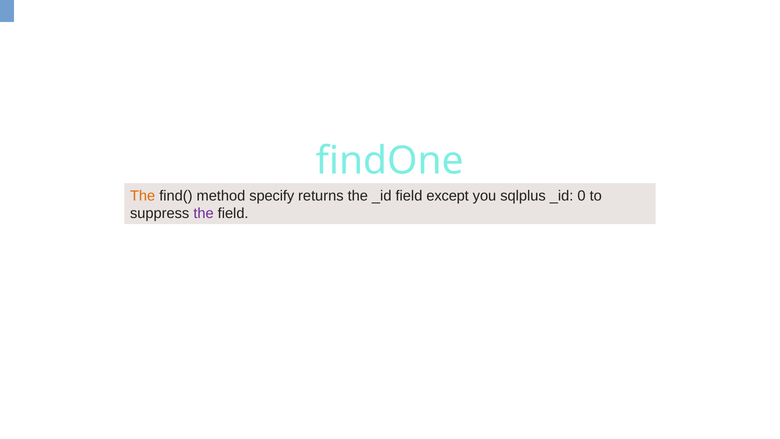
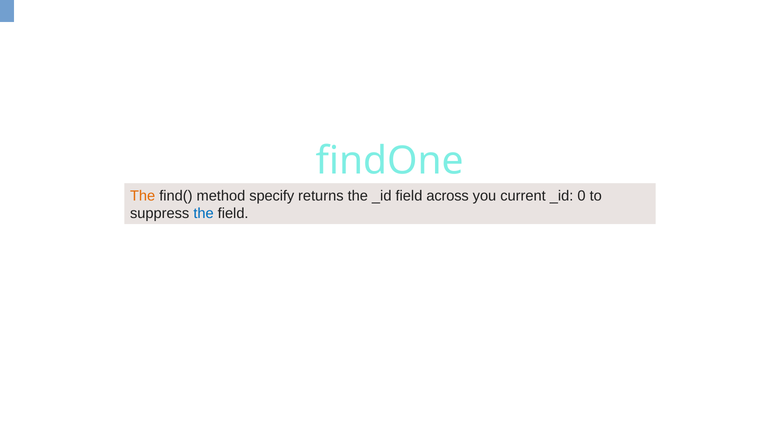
except: except -> across
sqlplus: sqlplus -> current
the at (204, 213) colour: purple -> blue
